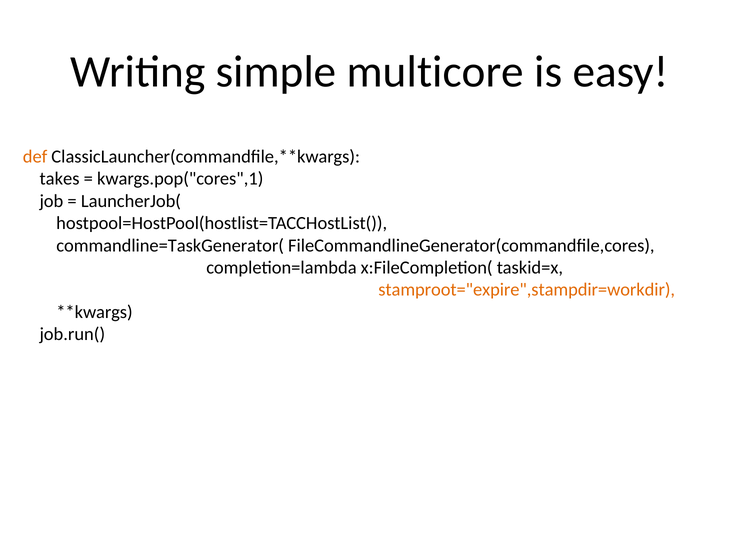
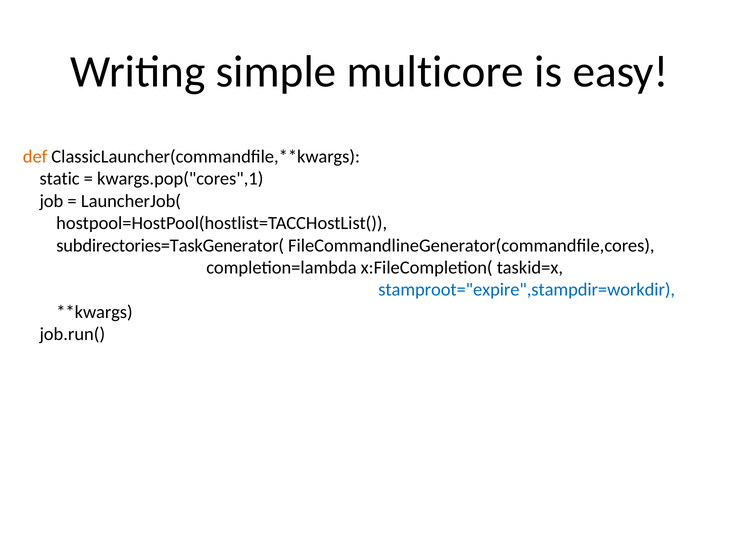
takes: takes -> static
commandline=TaskGenerator(: commandline=TaskGenerator( -> subdirectories=TaskGenerator(
stamproot="expire",stampdir=workdir colour: orange -> blue
